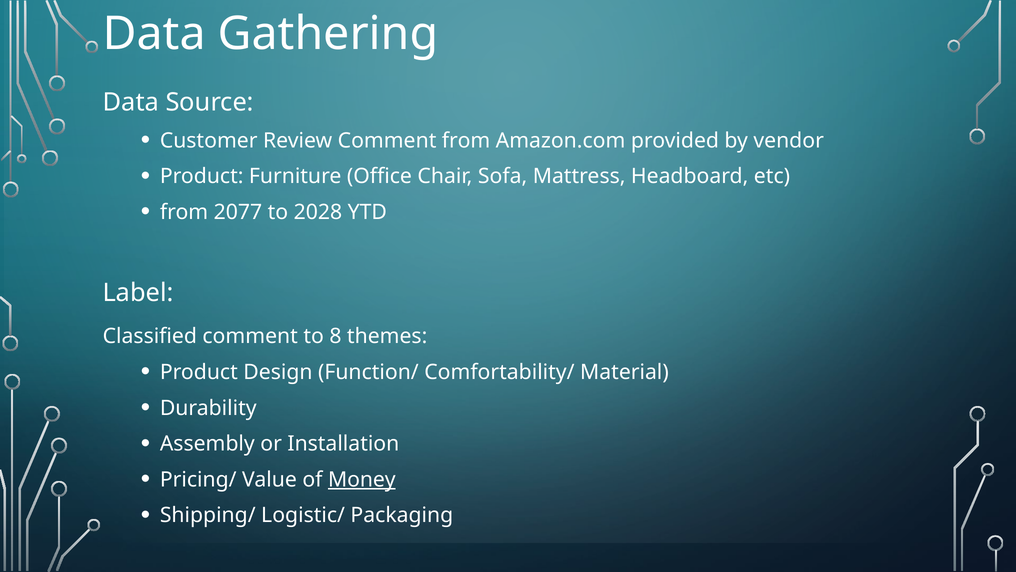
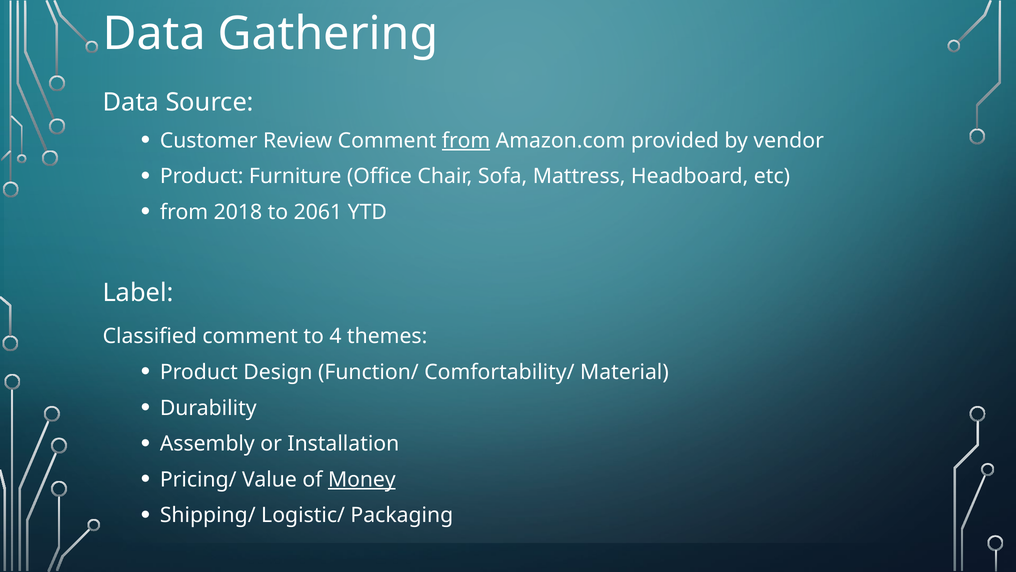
from at (466, 140) underline: none -> present
2077: 2077 -> 2018
2028: 2028 -> 2061
8: 8 -> 4
